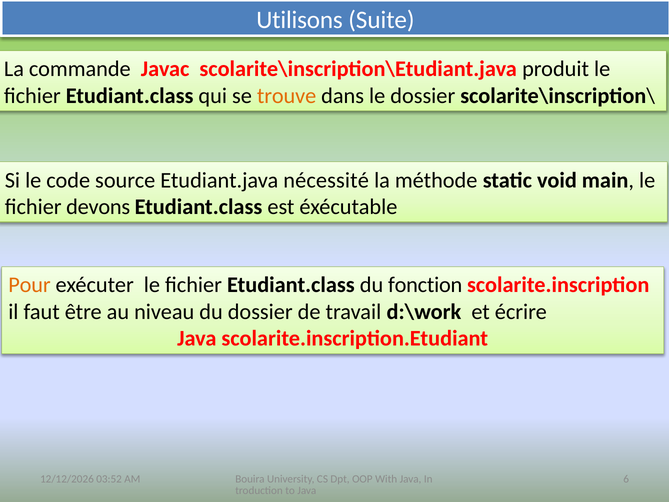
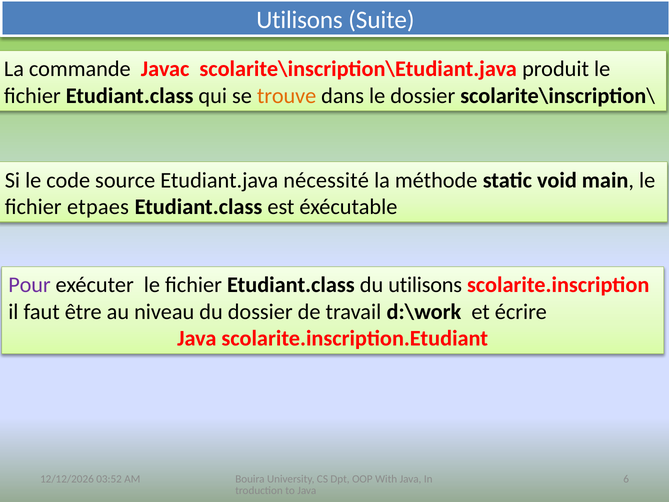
devons: devons -> etpaes
Pour colour: orange -> purple
du fonction: fonction -> utilisons
